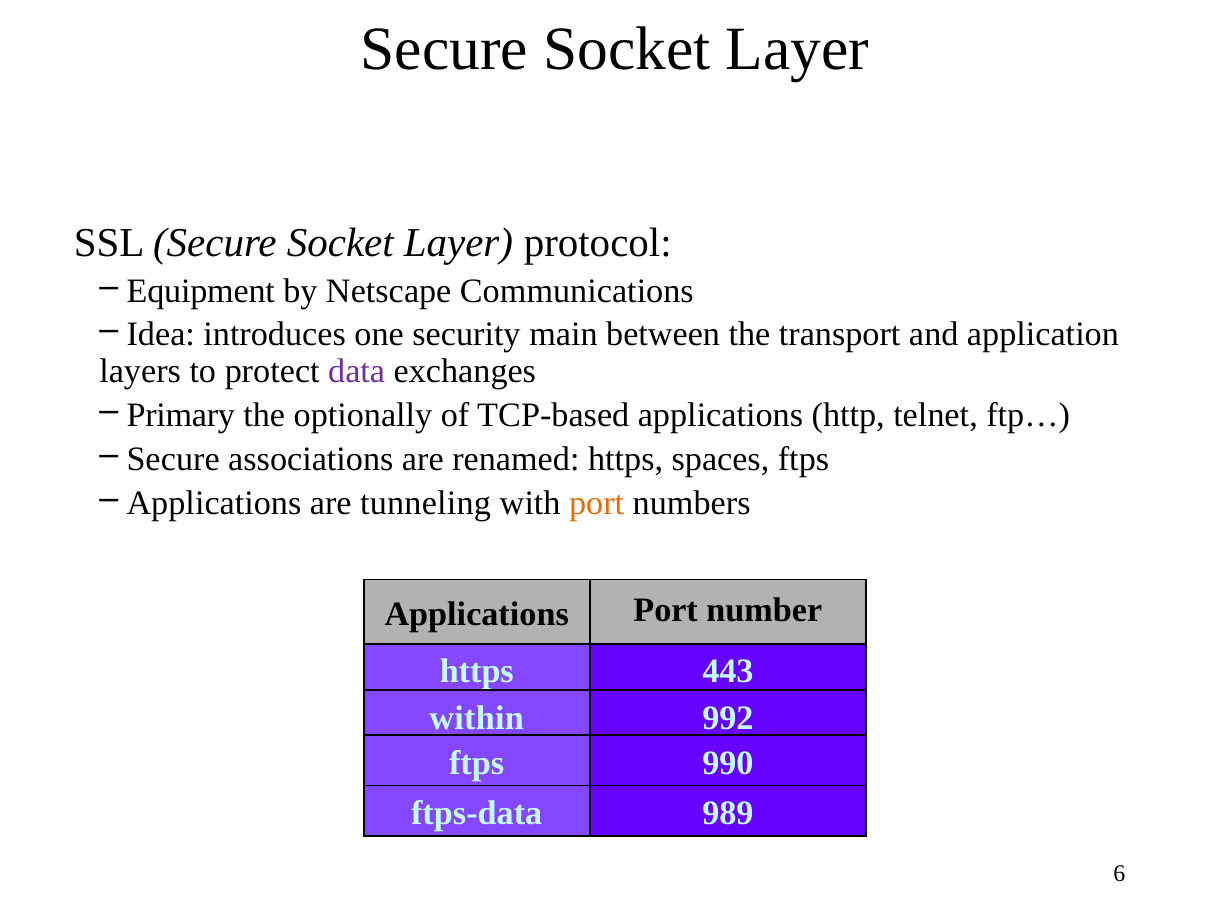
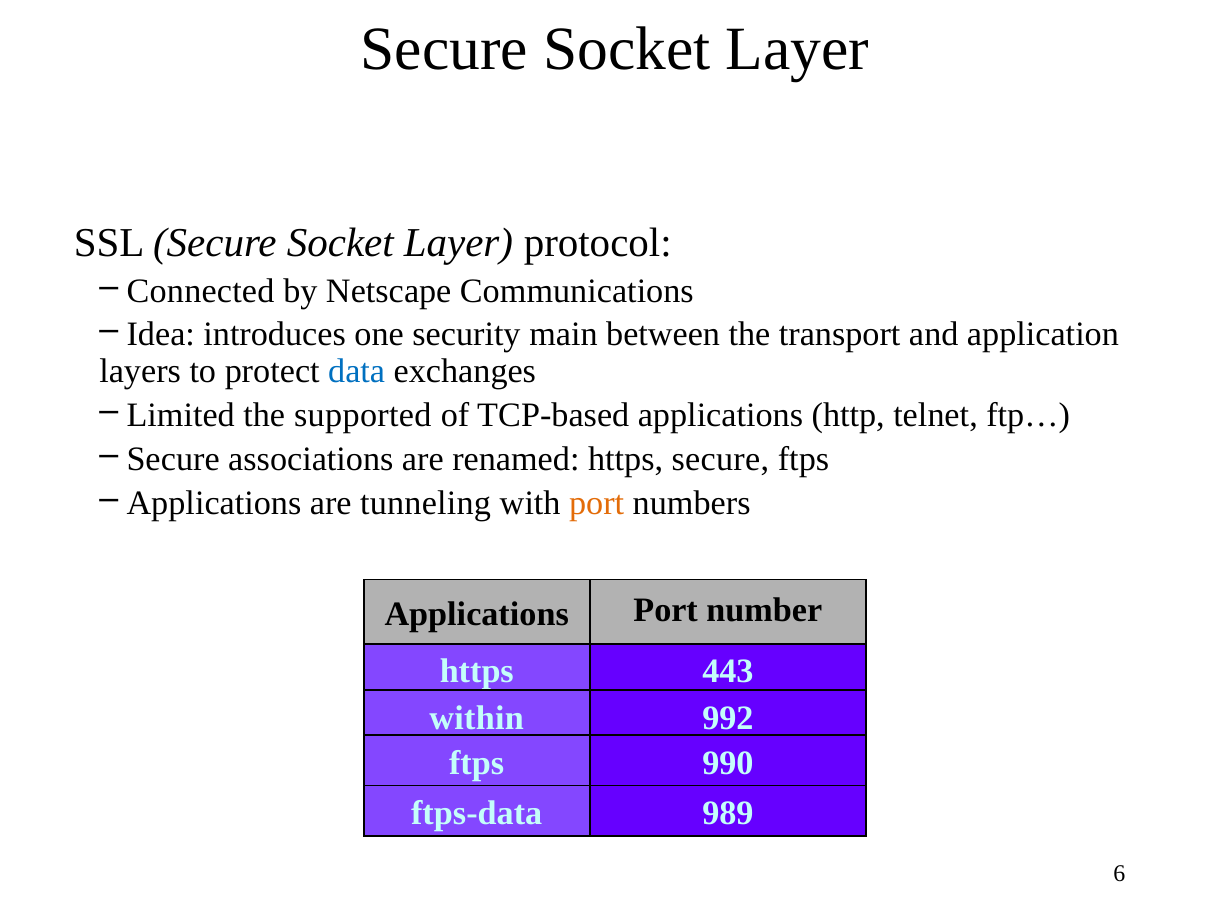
Equipment: Equipment -> Connected
data colour: purple -> blue
Primary: Primary -> Limited
optionally: optionally -> supported
https spaces: spaces -> secure
